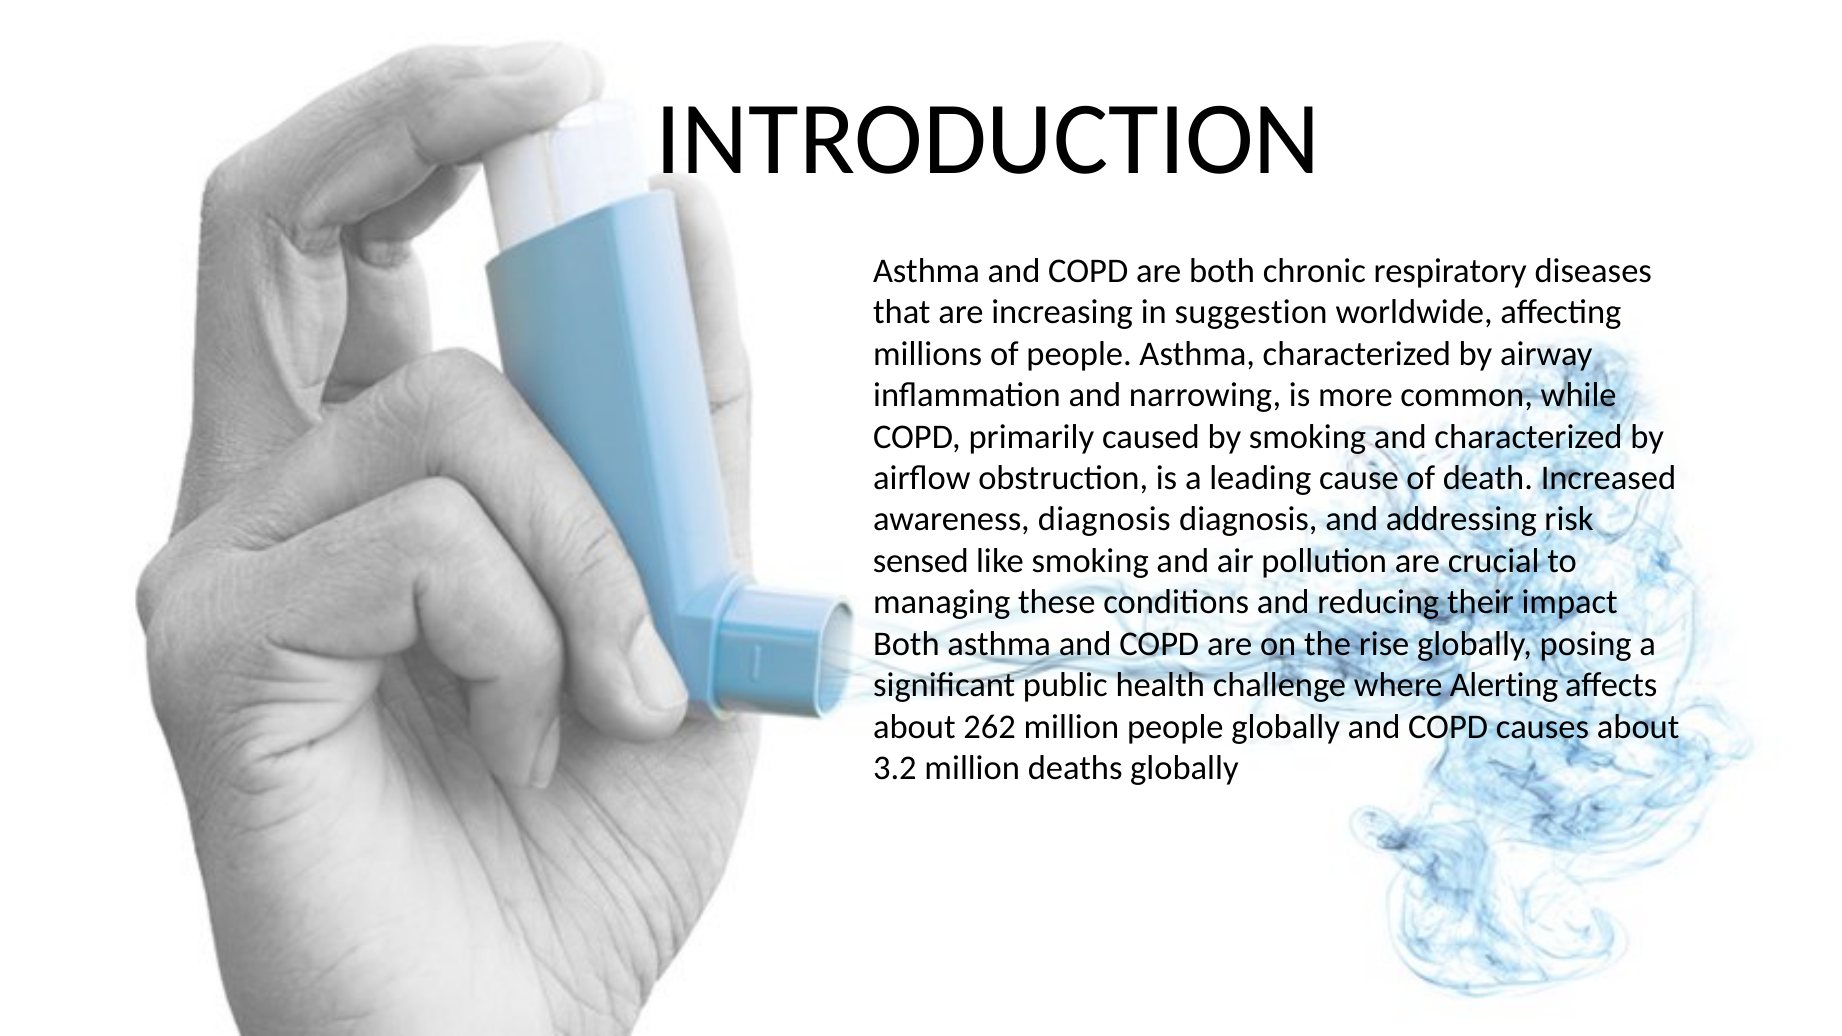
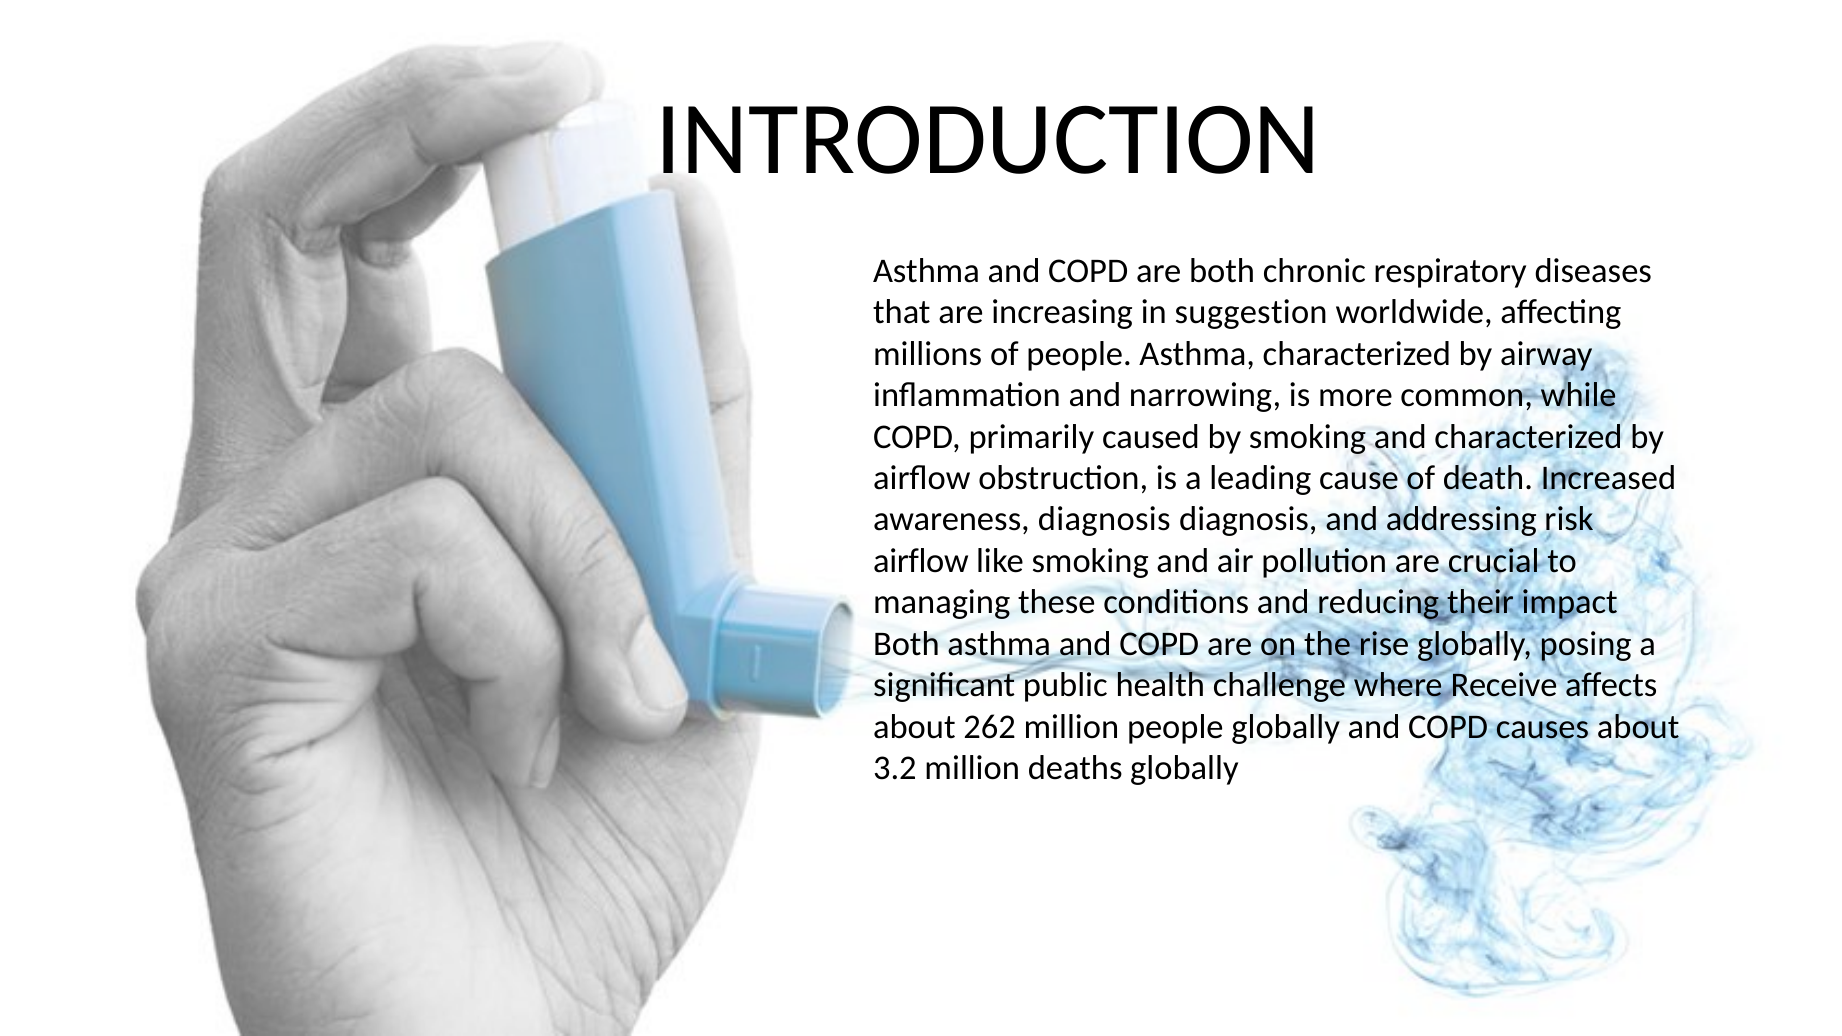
sensed at (921, 561): sensed -> airflow
Alerting: Alerting -> Receive
